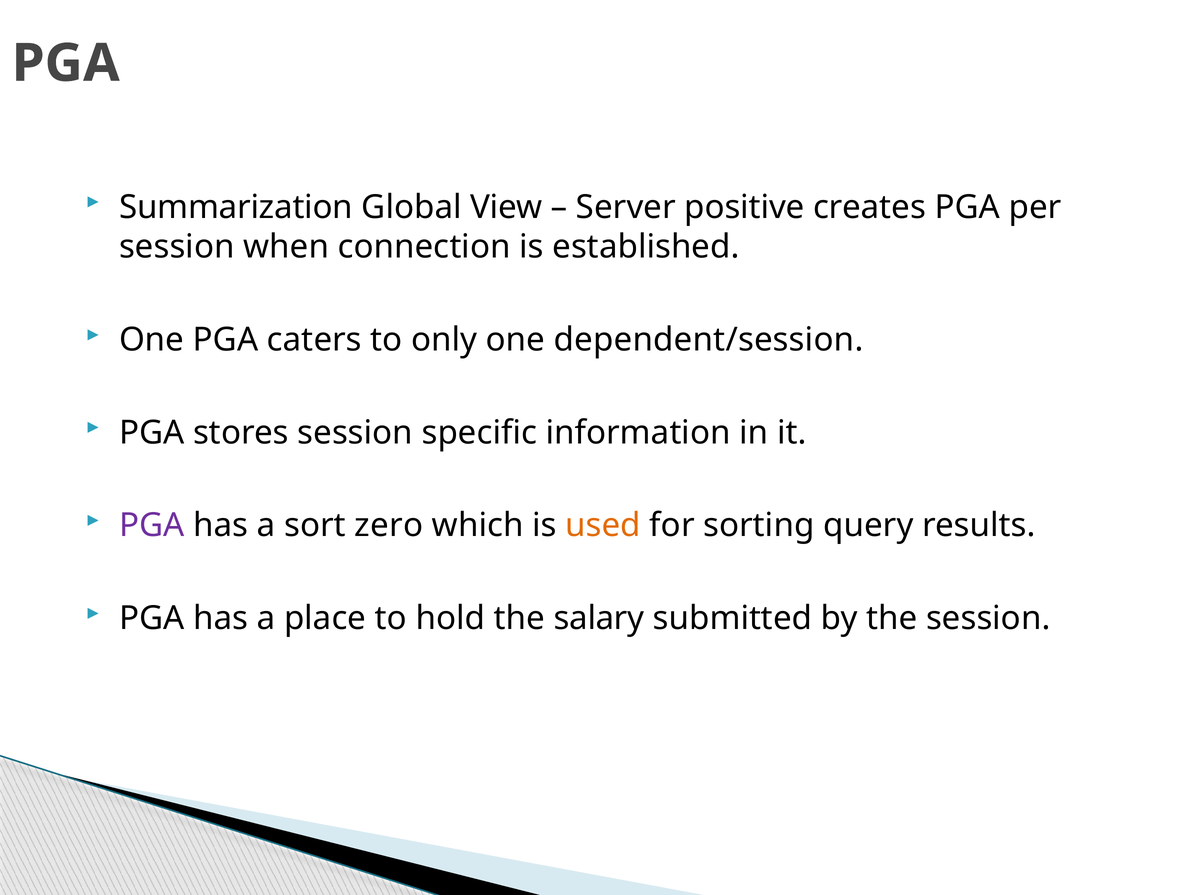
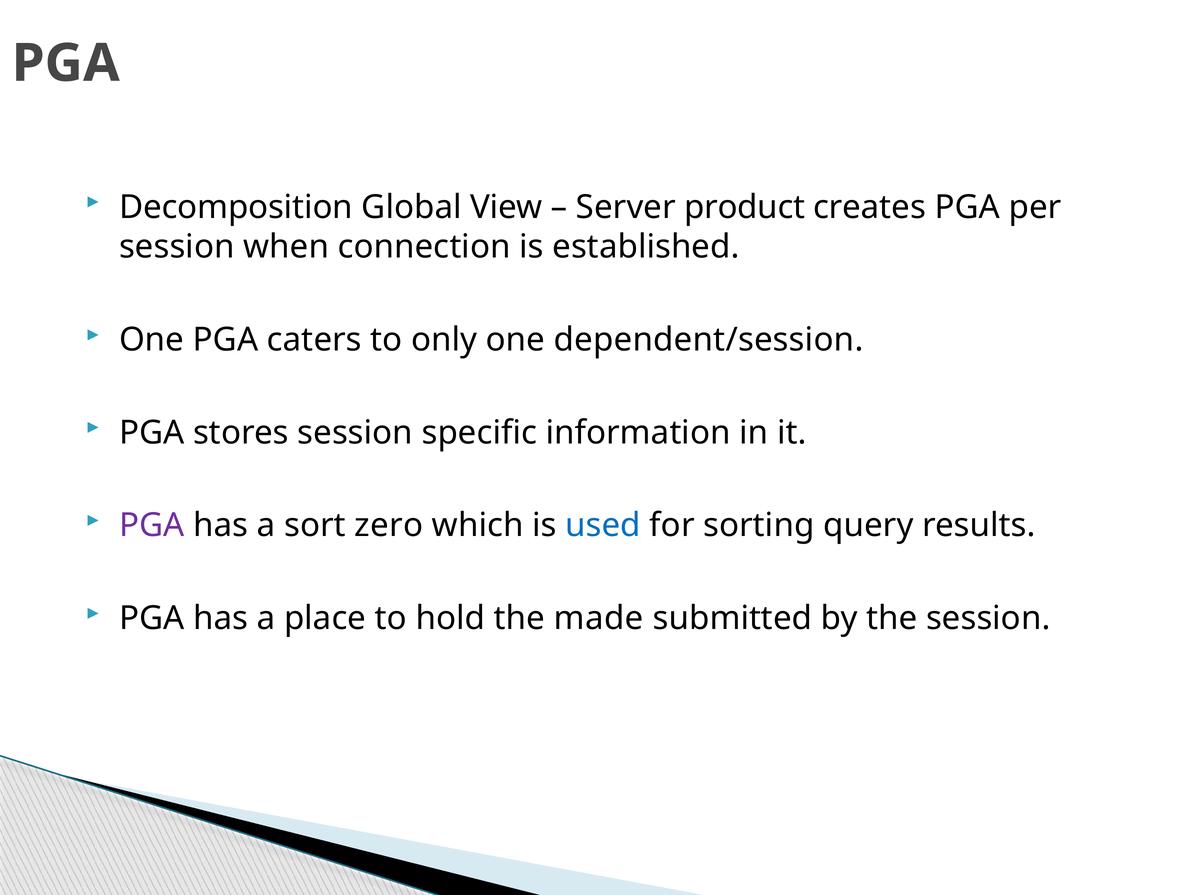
Summarization: Summarization -> Decomposition
positive: positive -> product
used colour: orange -> blue
salary: salary -> made
